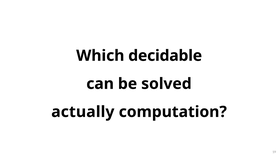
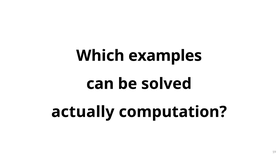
decidable: decidable -> examples
